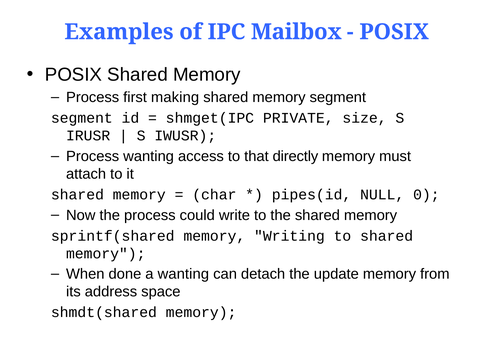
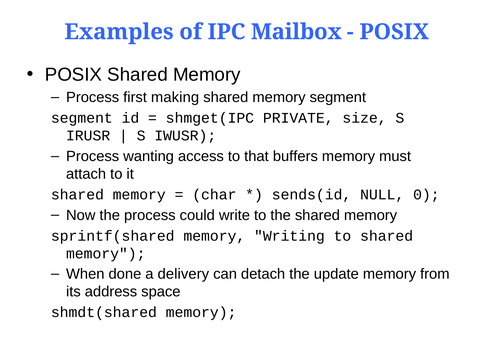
directly: directly -> buffers
pipes(id: pipes(id -> sends(id
a wanting: wanting -> delivery
